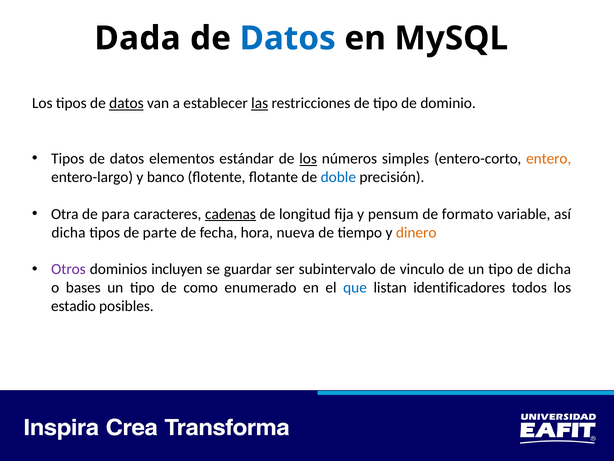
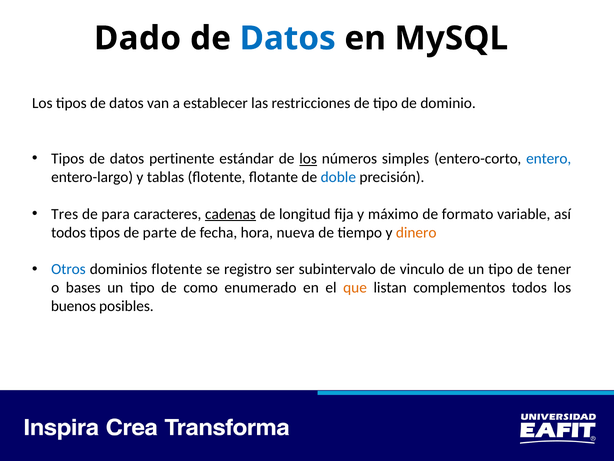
Dada: Dada -> Dado
datos at (126, 103) underline: present -> none
las underline: present -> none
elementos: elementos -> pertinente
entero colour: orange -> blue
banco: banco -> tablas
Otra: Otra -> Tres
pensum: pensum -> máximo
dicha at (69, 232): dicha -> todos
Otros colour: purple -> blue
dominios incluyen: incluyen -> flotente
guardar: guardar -> registro
de dicha: dicha -> tener
que colour: blue -> orange
identificadores: identificadores -> complementos
estadio: estadio -> buenos
